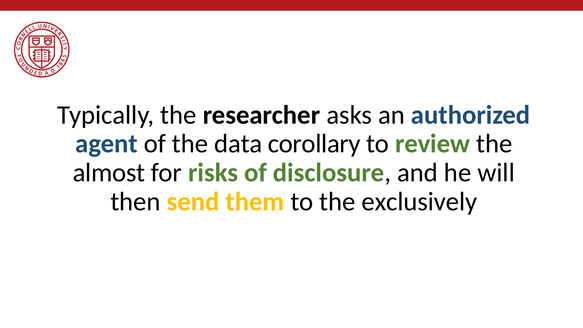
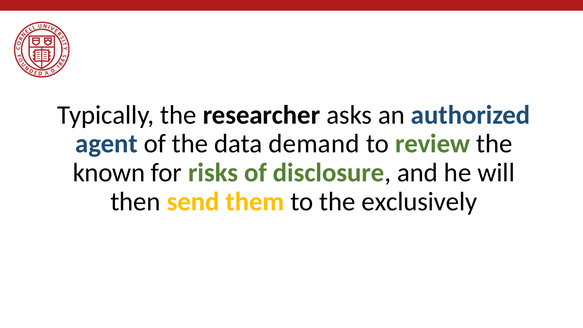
corollary: corollary -> demand
almost: almost -> known
